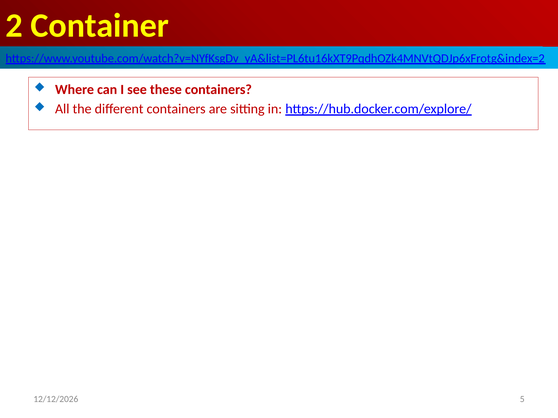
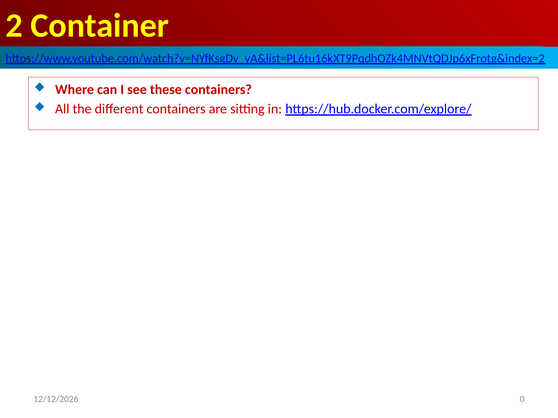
5: 5 -> 0
